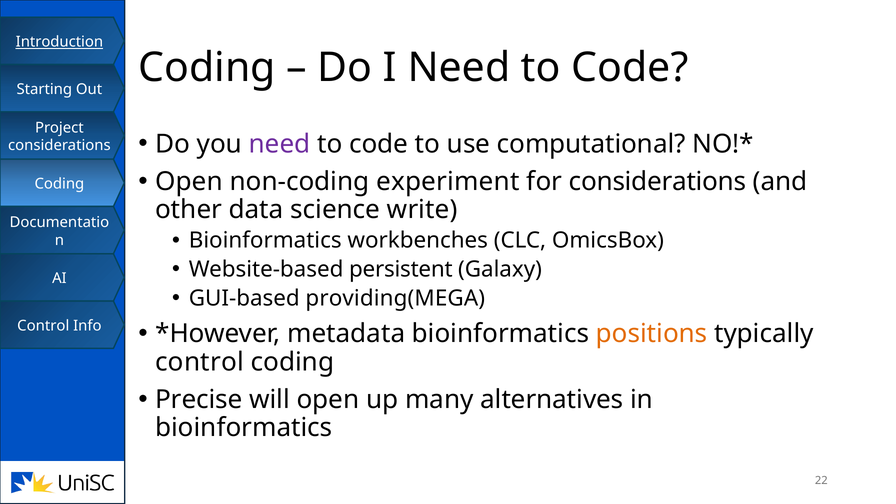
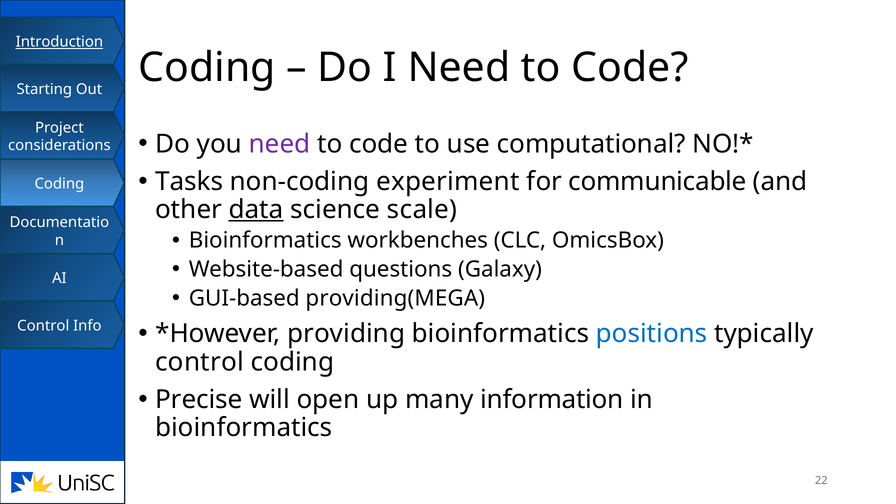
Open at (189, 181): Open -> Tasks
for considerations: considerations -> communicable
data underline: none -> present
write: write -> scale
persistent: persistent -> questions
metadata: metadata -> providing
positions colour: orange -> blue
alternatives: alternatives -> information
